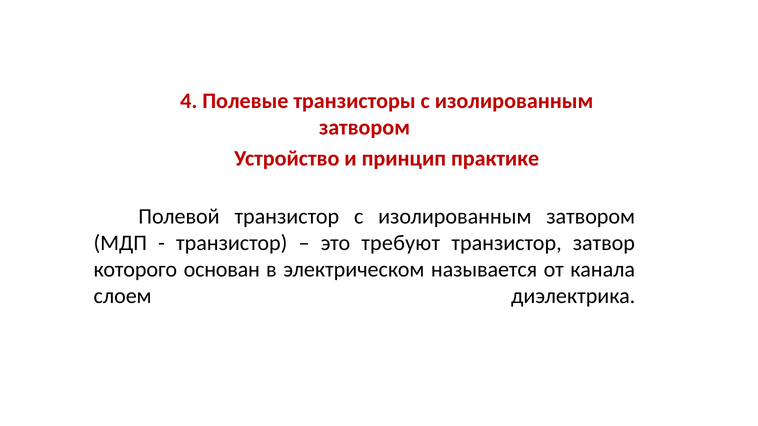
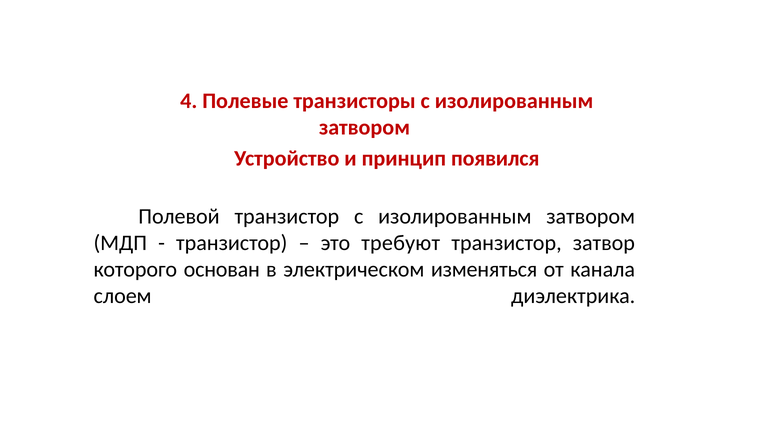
практике: практике -> появился
называется: называется -> изменяться
